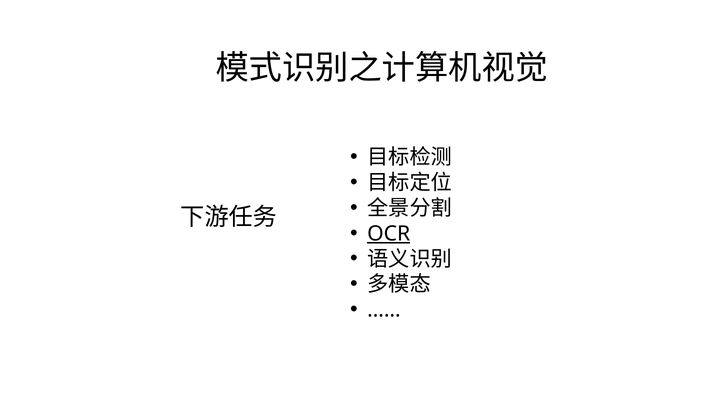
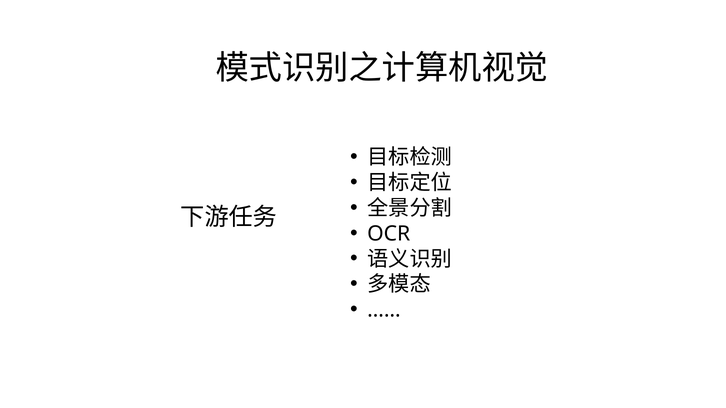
OCR underline: present -> none
